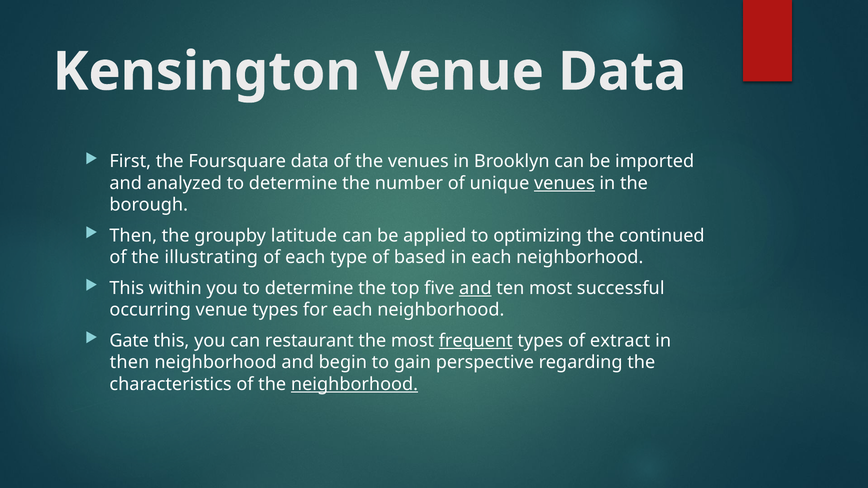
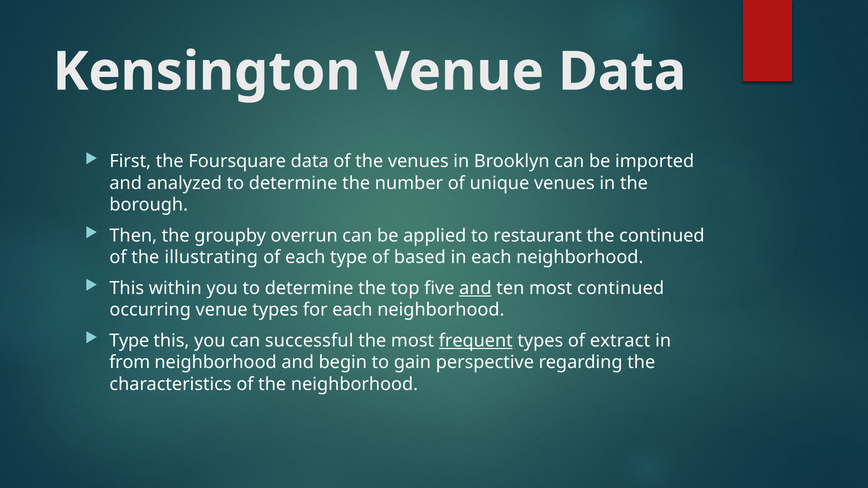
venues at (564, 183) underline: present -> none
latitude: latitude -> overrun
optimizing: optimizing -> restaurant
most successful: successful -> continued
Gate at (129, 341): Gate -> Type
restaurant: restaurant -> successful
then at (130, 363): then -> from
neighborhood at (355, 384) underline: present -> none
